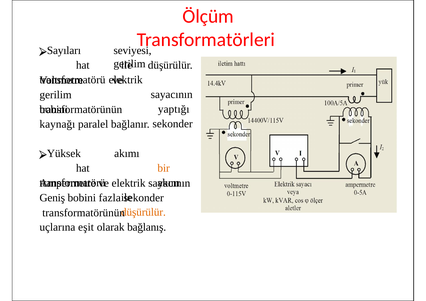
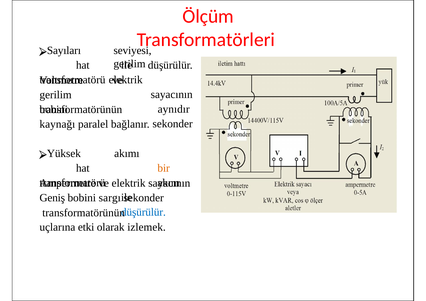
yaptığı: yaptığı -> aynıdır
fazla: fazla -> sargı
düşürülür at (143, 212) colour: orange -> blue
eşit: eşit -> etki
bağlanış: bağlanış -> izlemek
